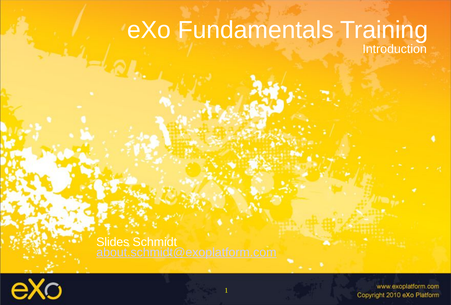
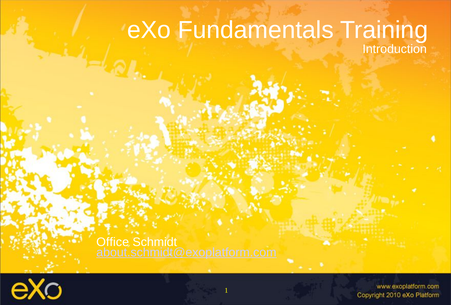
Slides: Slides -> Office
